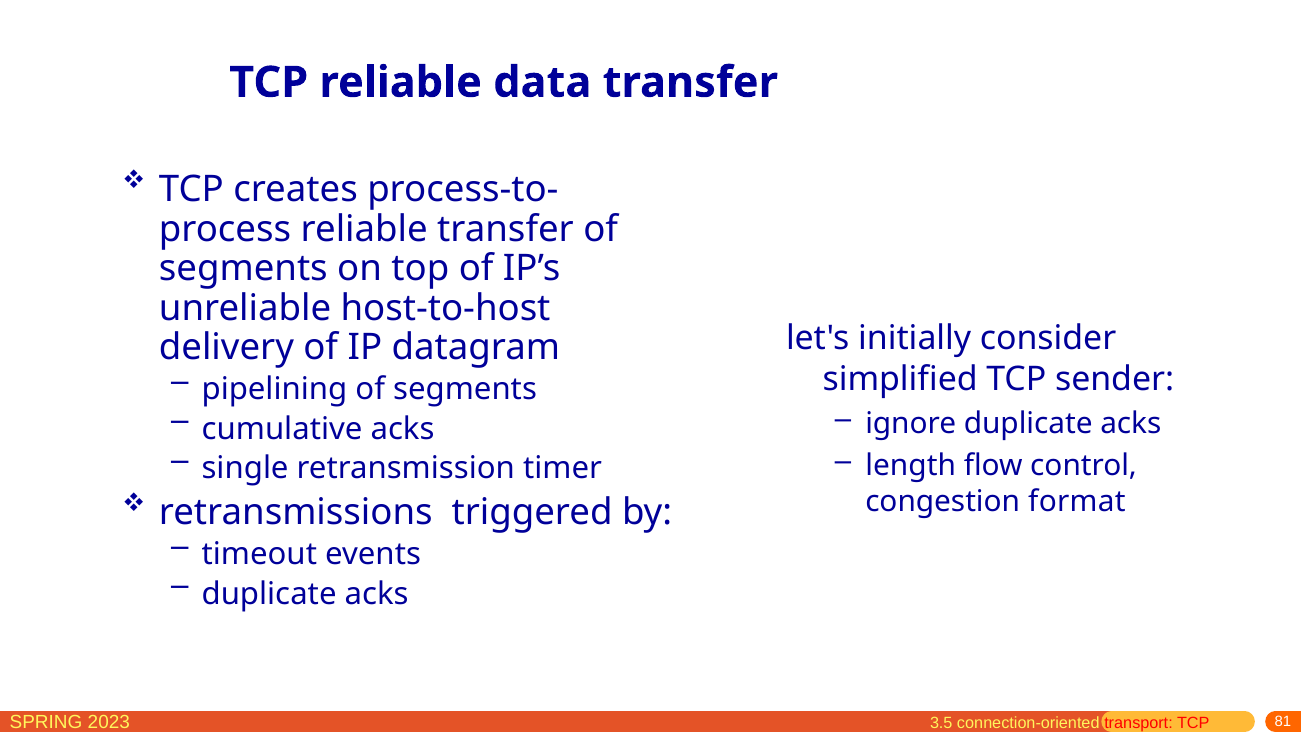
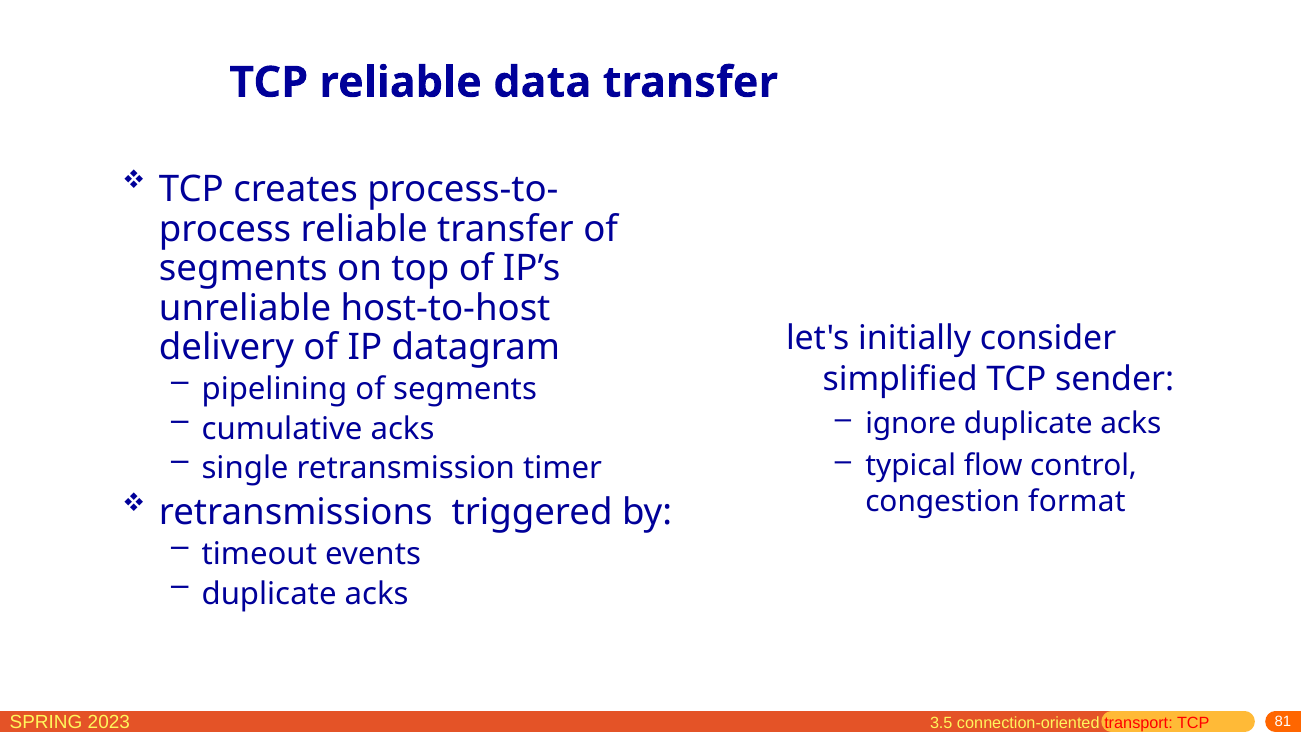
length: length -> typical
